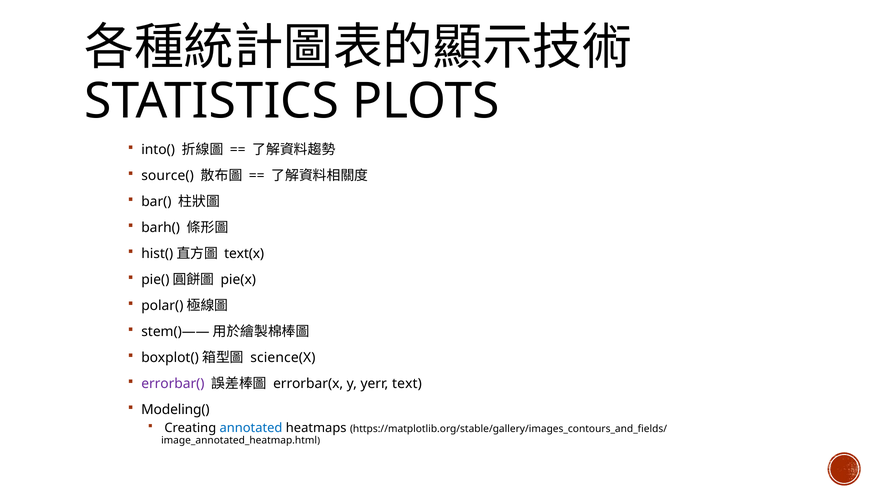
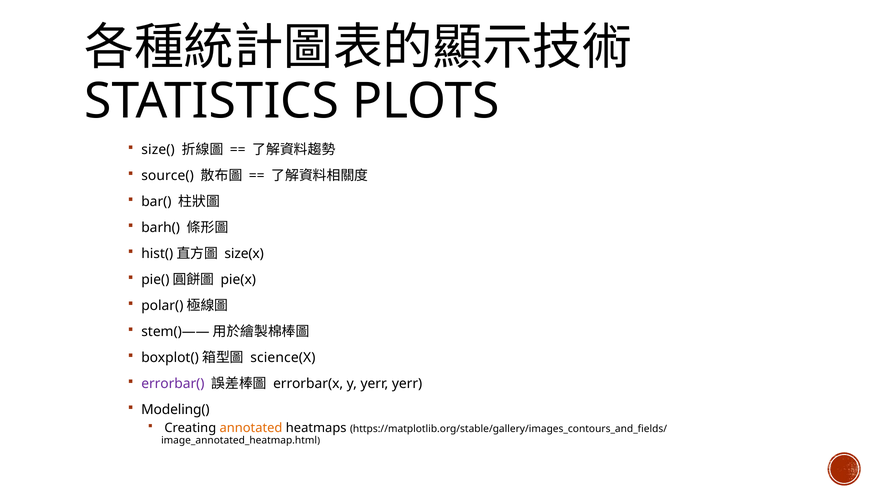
into(: into( -> size(
text(x: text(x -> size(x
yerr text: text -> yerr
annotated colour: blue -> orange
